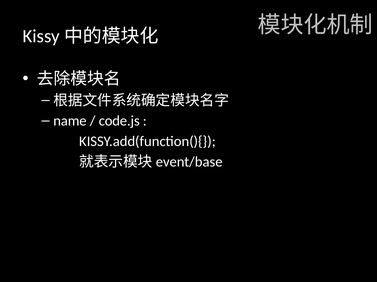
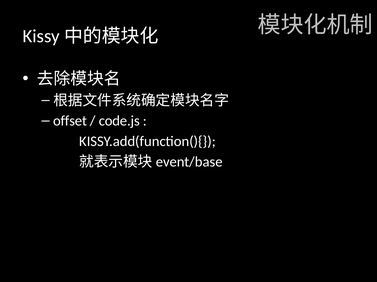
name: name -> offset
